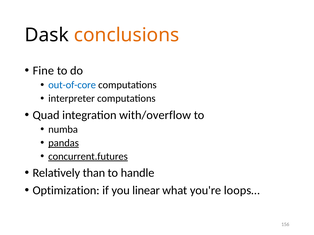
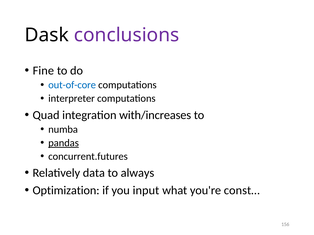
conclusions colour: orange -> purple
with/overflow: with/overflow -> with/increases
concurrent.futures underline: present -> none
than: than -> data
handle: handle -> always
linear: linear -> input
loops…: loops… -> const…
